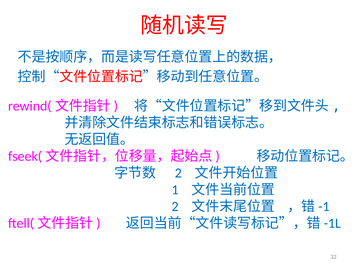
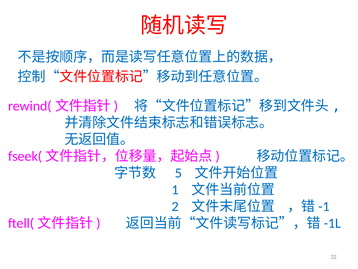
2 at (178, 173): 2 -> 5
